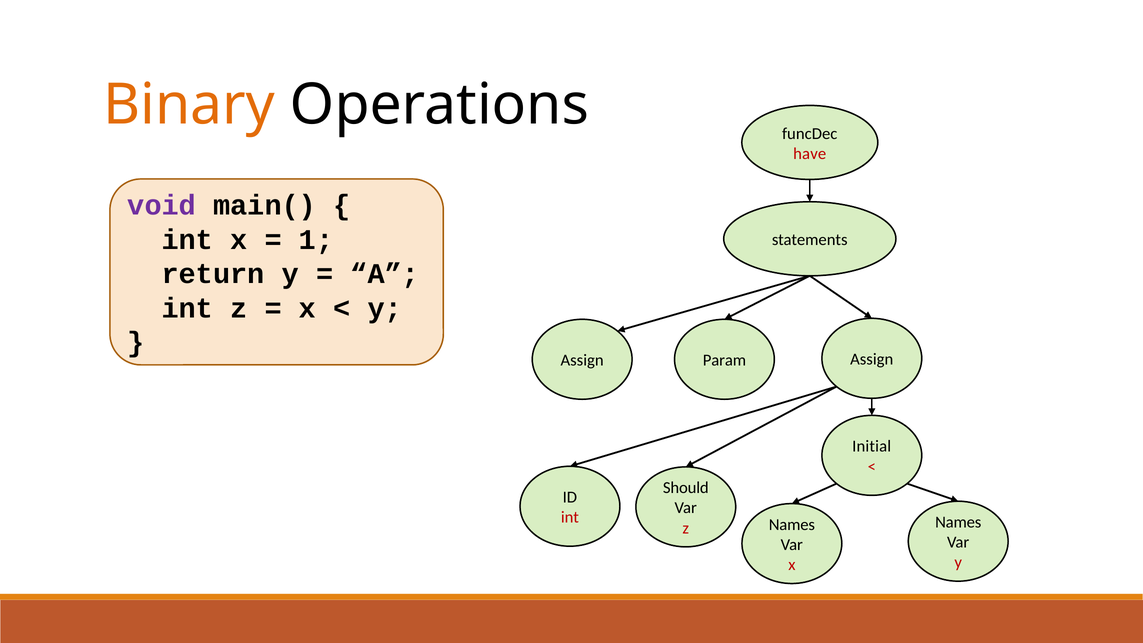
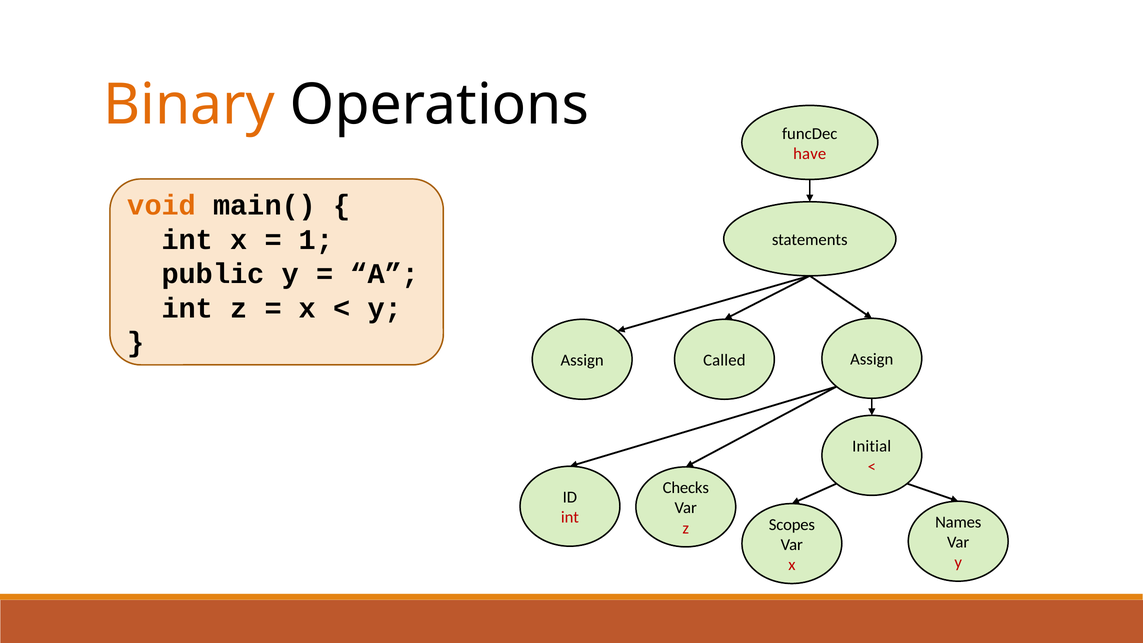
void colour: purple -> orange
return: return -> public
Param: Param -> Called
Should: Should -> Checks
Names at (792, 525): Names -> Scopes
